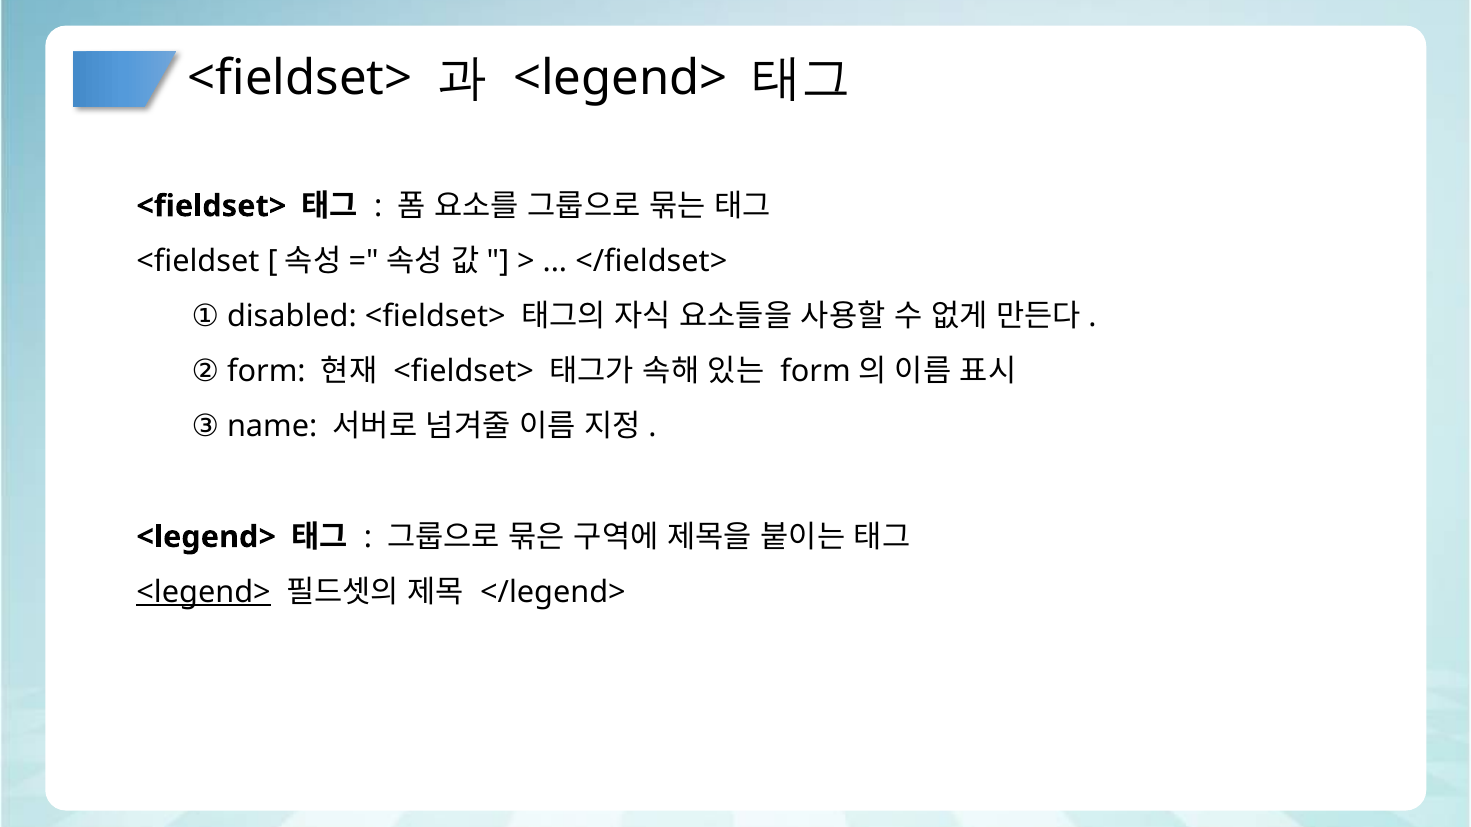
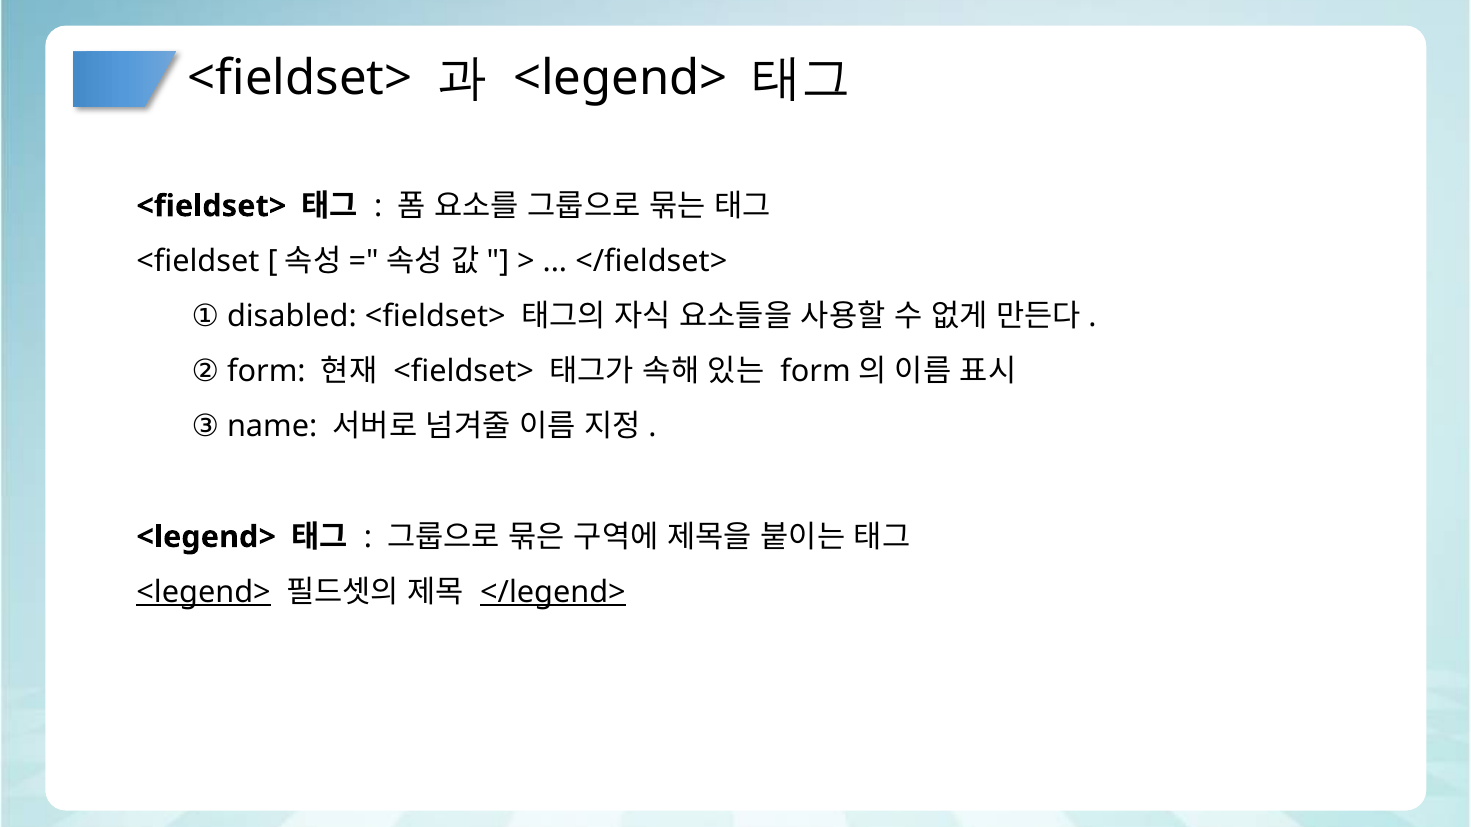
</legend> underline: none -> present
